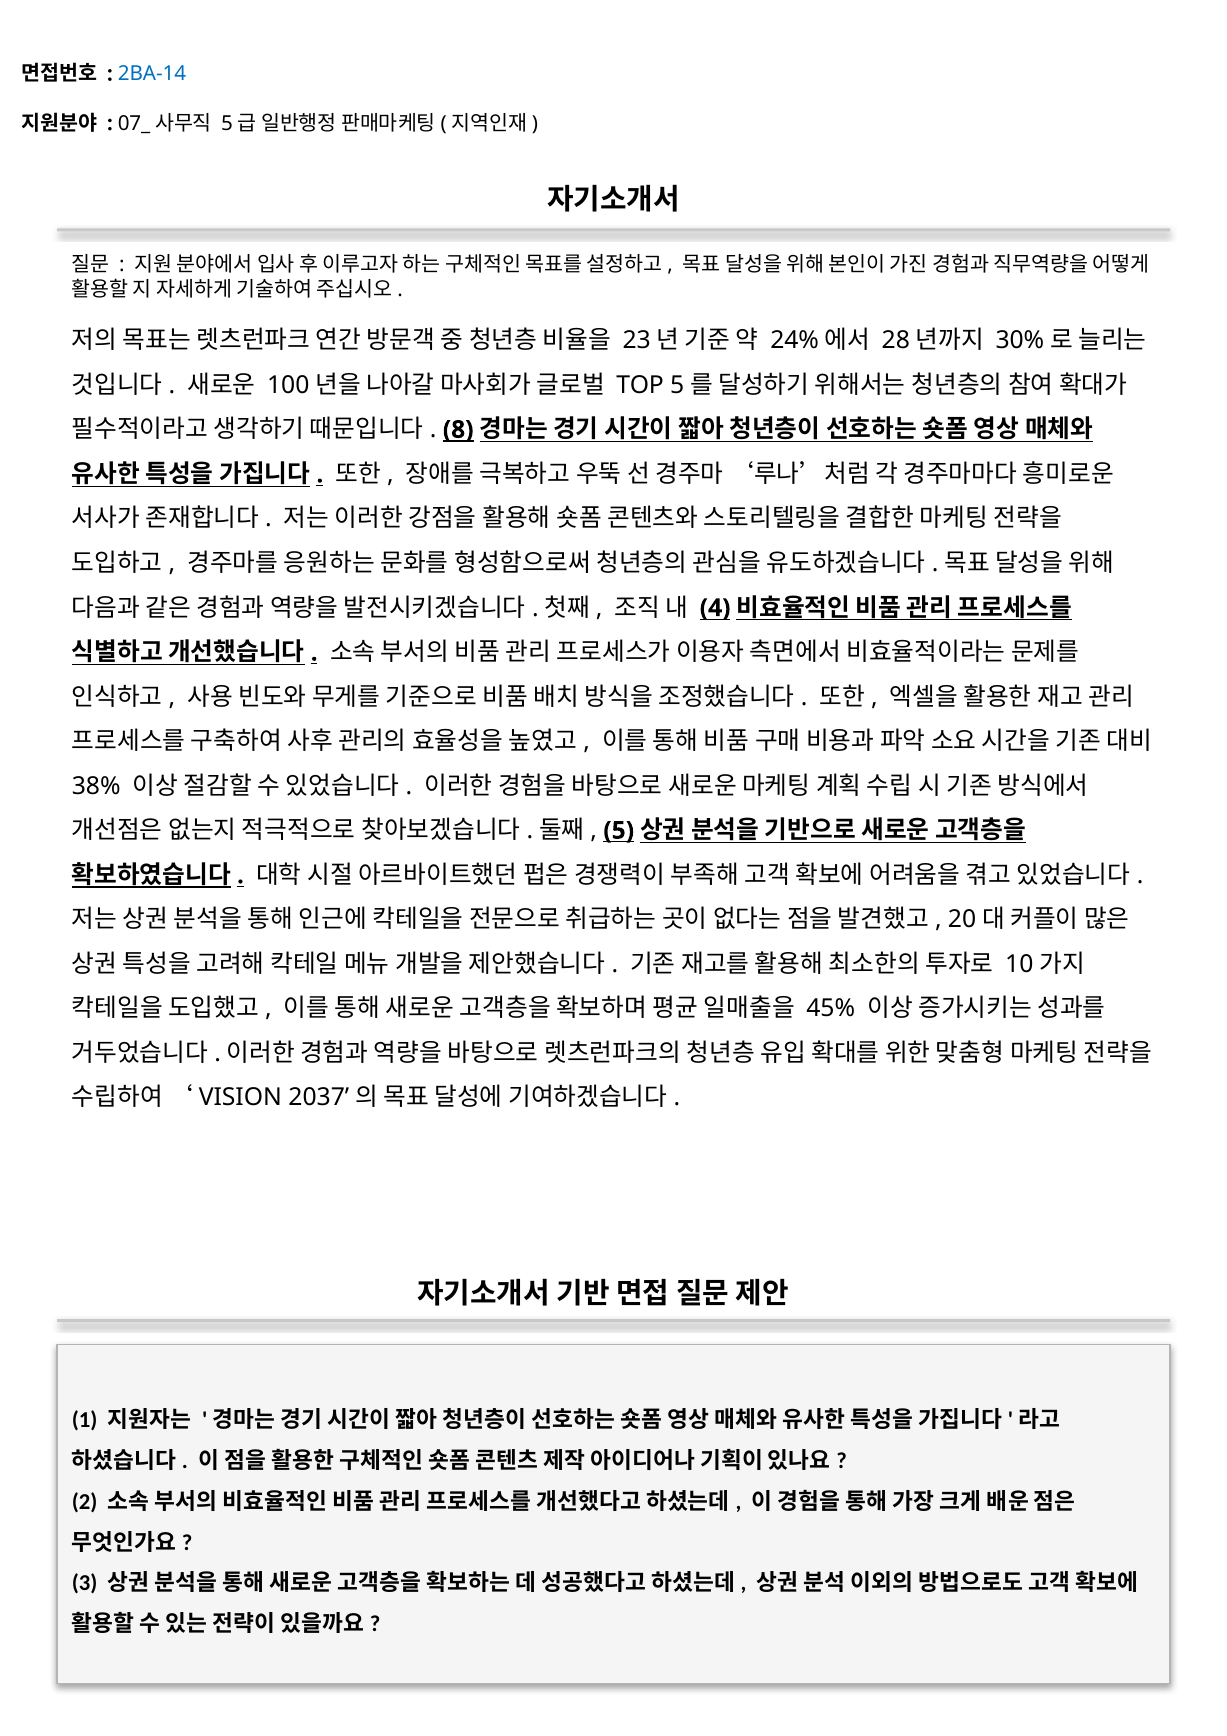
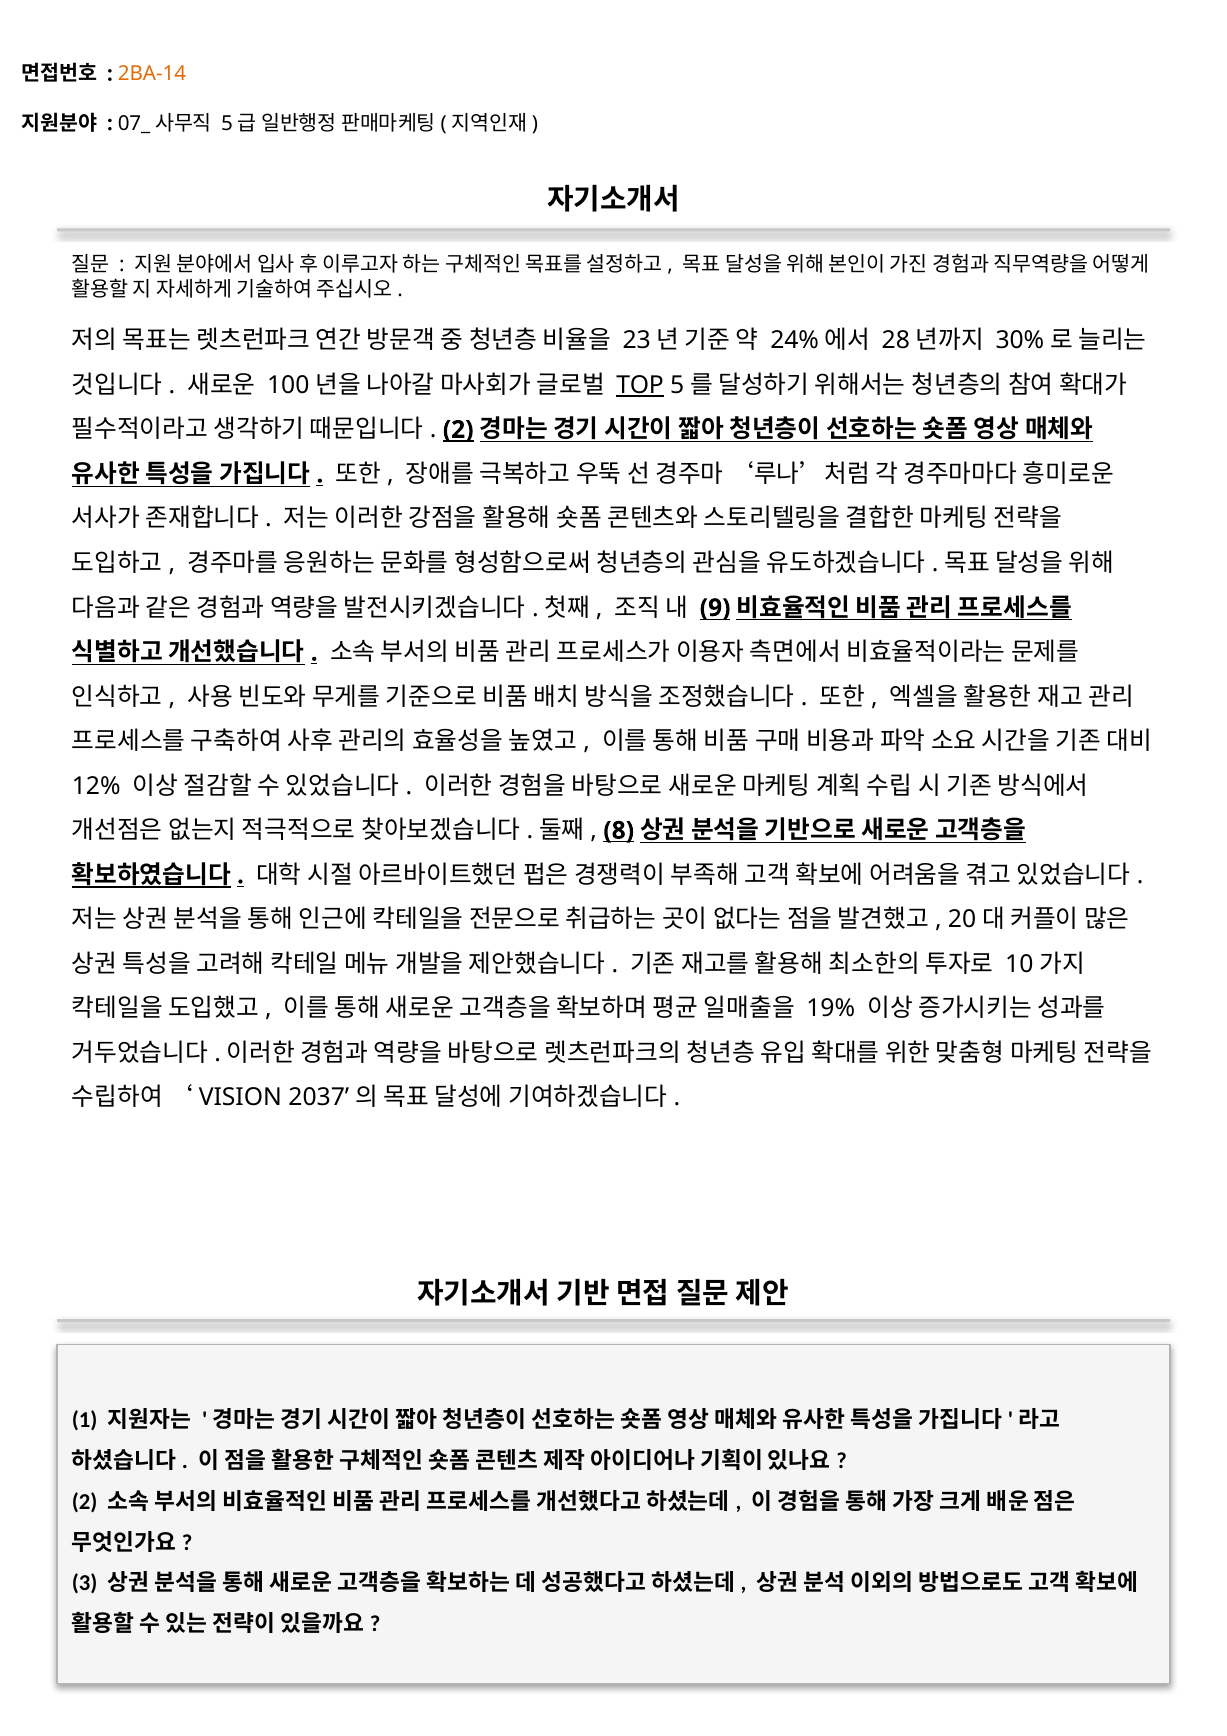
2BA-14 colour: blue -> orange
TOP underline: none -> present
8 at (458, 430): 8 -> 2
4: 4 -> 9
38%: 38% -> 12%
5: 5 -> 8
45%: 45% -> 19%
